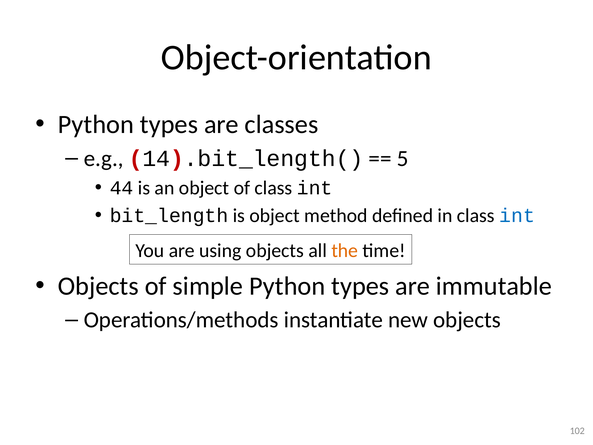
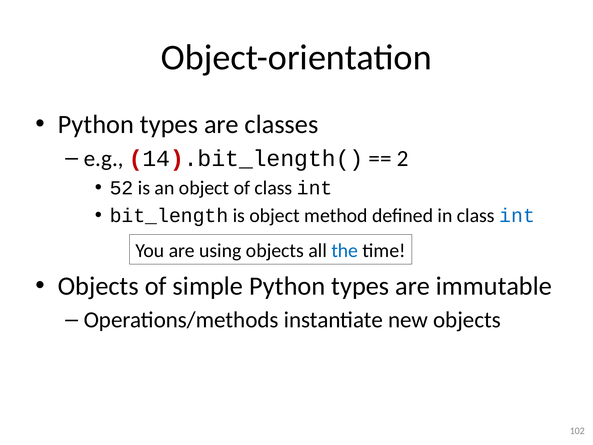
5: 5 -> 2
44: 44 -> 52
the colour: orange -> blue
